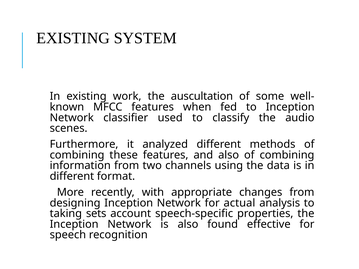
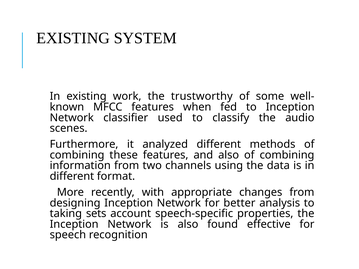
auscultation: auscultation -> trustworthy
actual: actual -> better
